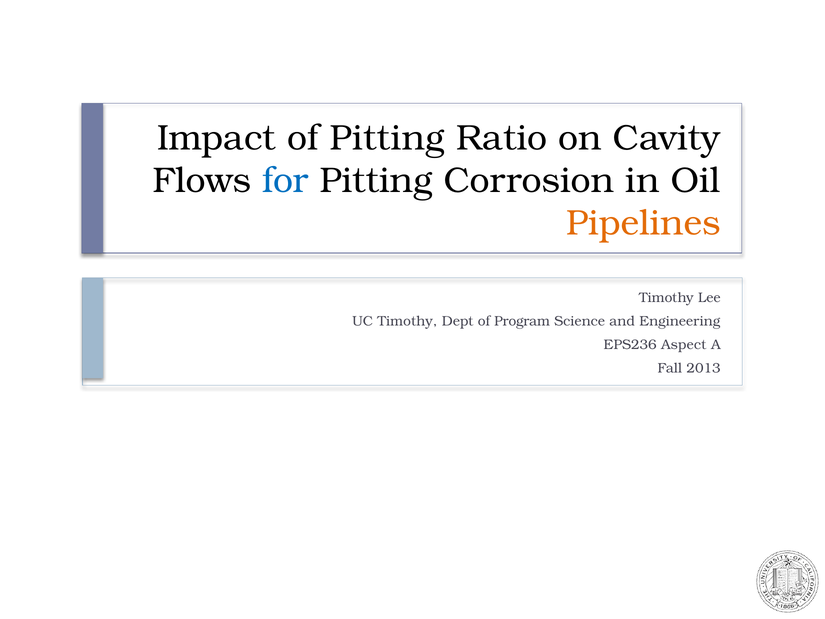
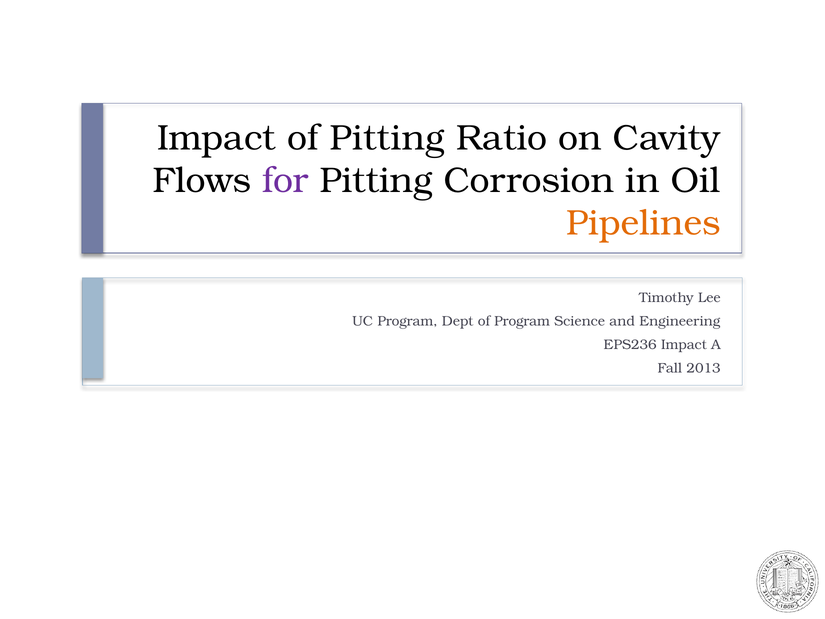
for colour: blue -> purple
UC Timothy: Timothy -> Program
EPS236 Aspect: Aspect -> Impact
